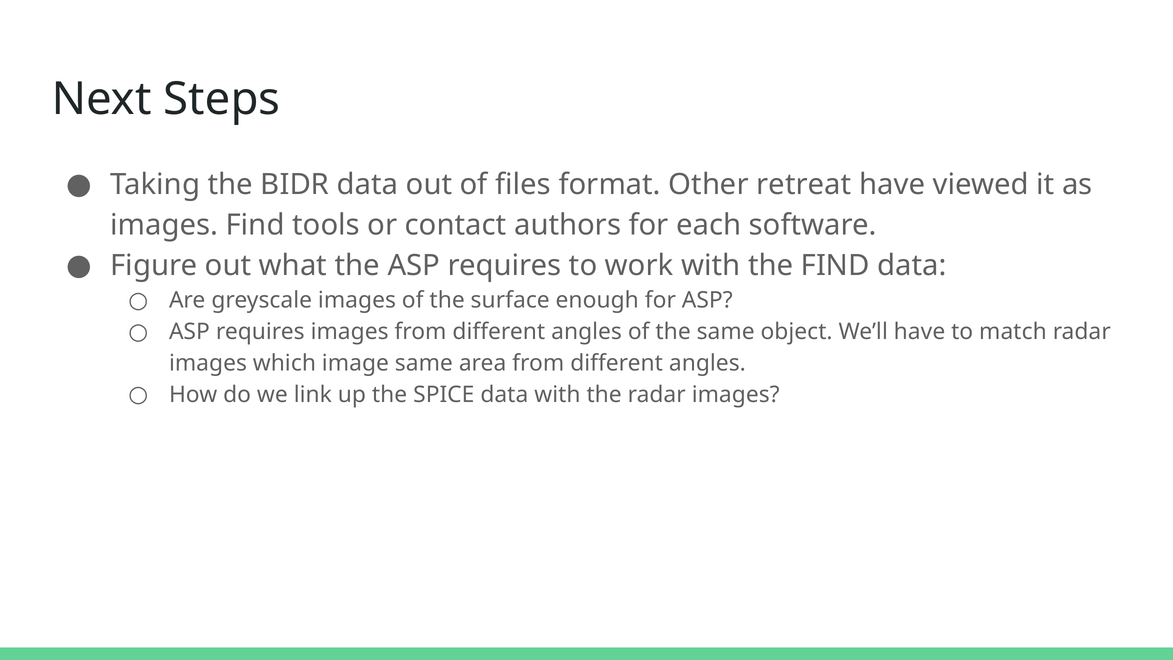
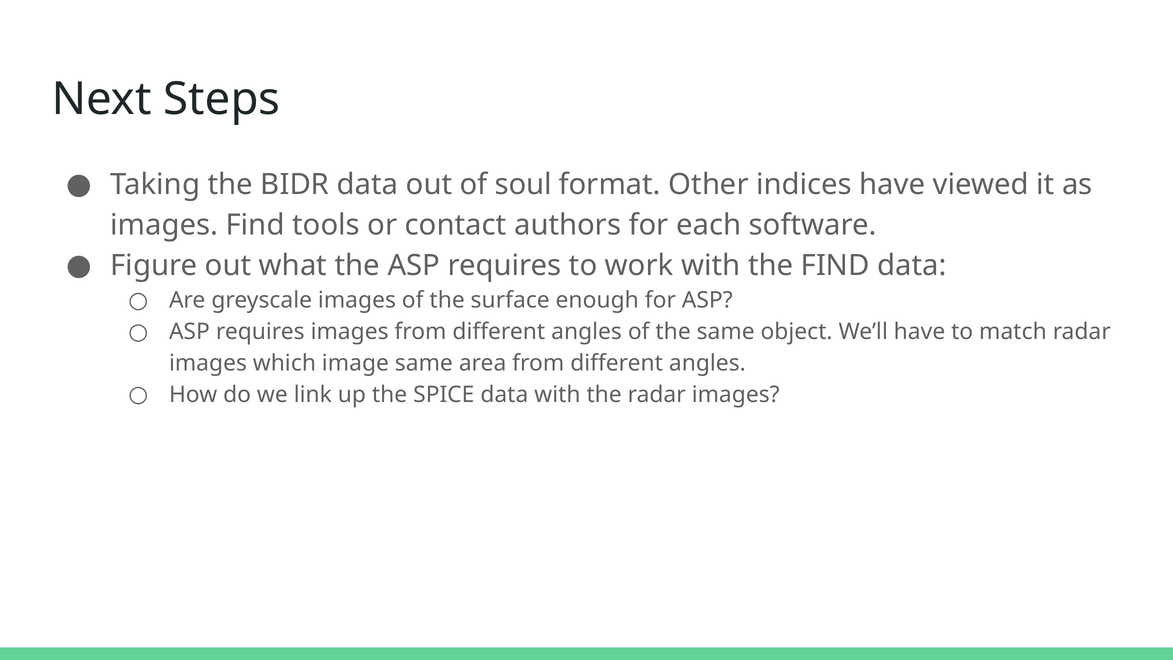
files: files -> soul
retreat: retreat -> indices
